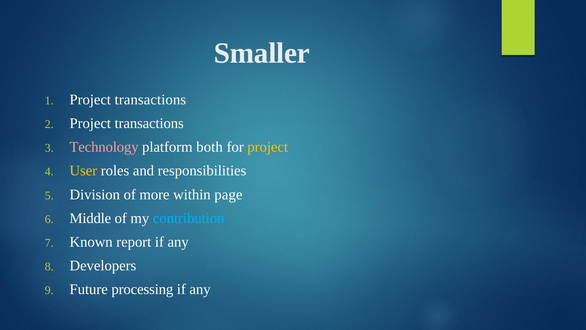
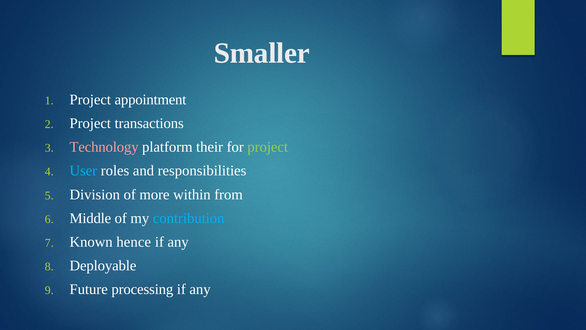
transactions at (150, 100): transactions -> appointment
both: both -> their
project at (268, 147) colour: yellow -> light green
User colour: yellow -> light blue
page: page -> from
report: report -> hence
Developers: Developers -> Deployable
